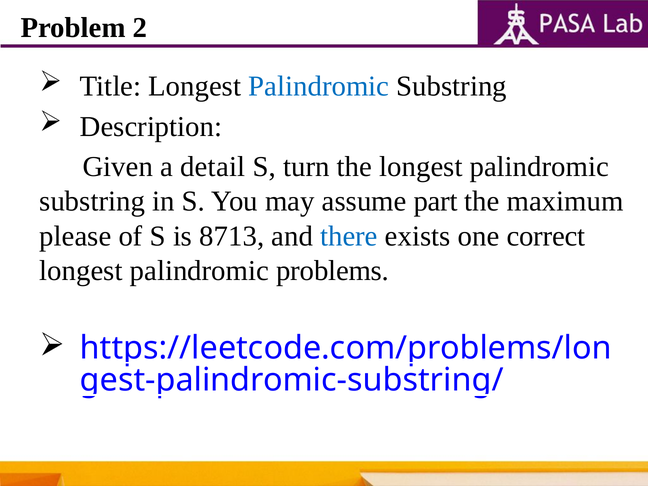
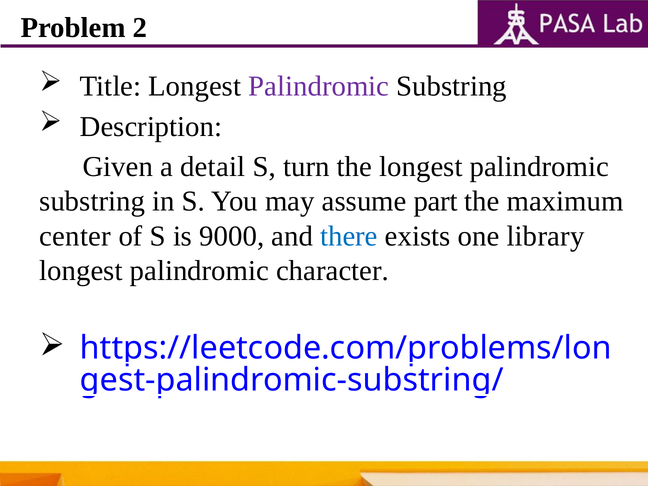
Palindromic at (319, 86) colour: blue -> purple
please: please -> center
8713: 8713 -> 9000
correct: correct -> library
problems: problems -> character
